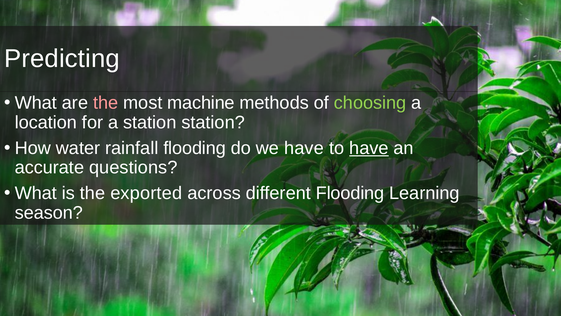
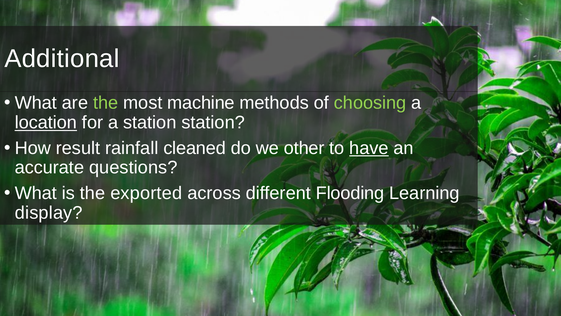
Predicting: Predicting -> Additional
the at (106, 103) colour: pink -> light green
location underline: none -> present
water: water -> result
rainfall flooding: flooding -> cleaned
we have: have -> other
season: season -> display
